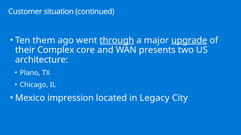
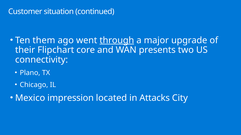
upgrade underline: present -> none
Complex: Complex -> Flipchart
architecture: architecture -> connectivity
Legacy: Legacy -> Attacks
